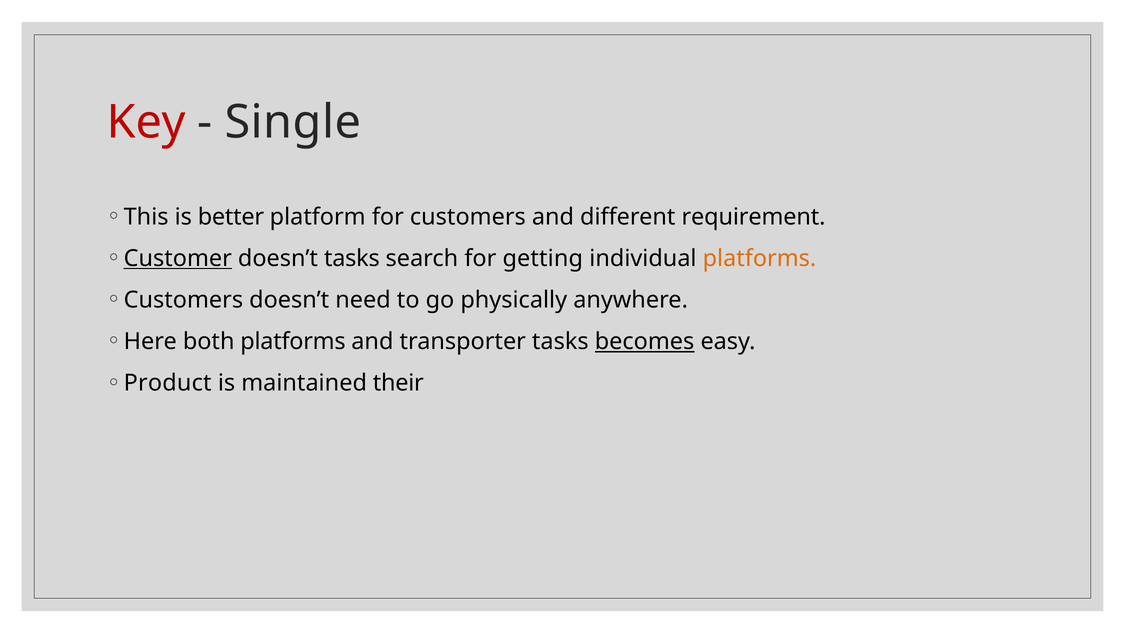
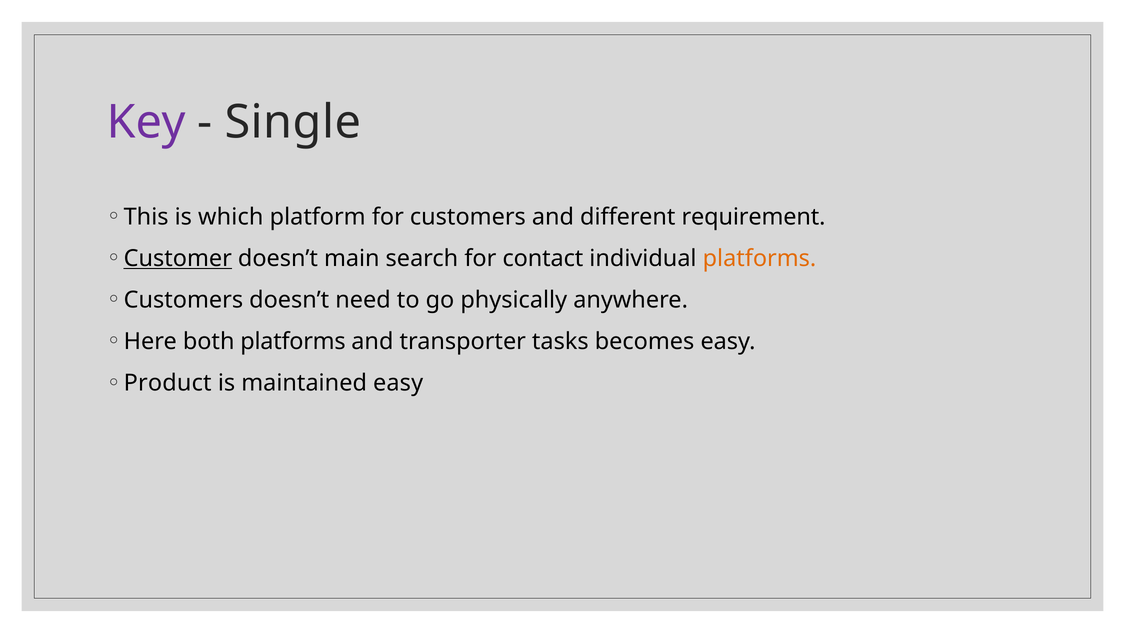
Key colour: red -> purple
better: better -> which
doesn’t tasks: tasks -> main
getting: getting -> contact
becomes underline: present -> none
maintained their: their -> easy
